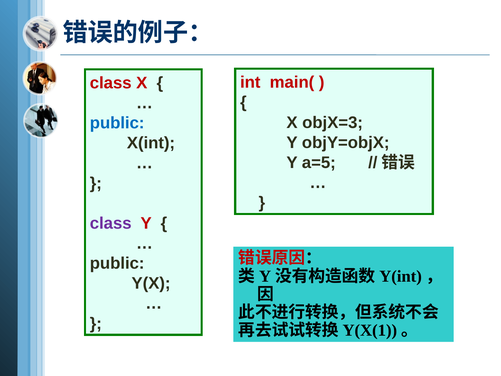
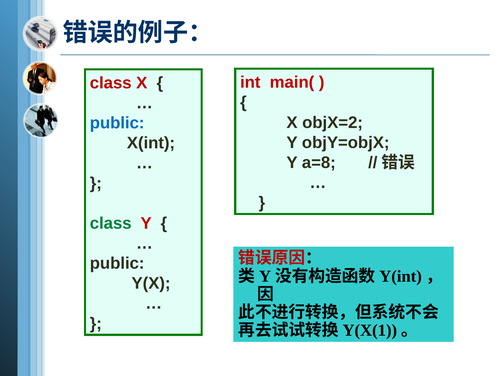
objX=3: objX=3 -> objX=2
a=5: a=5 -> a=8
class at (111, 223) colour: purple -> green
